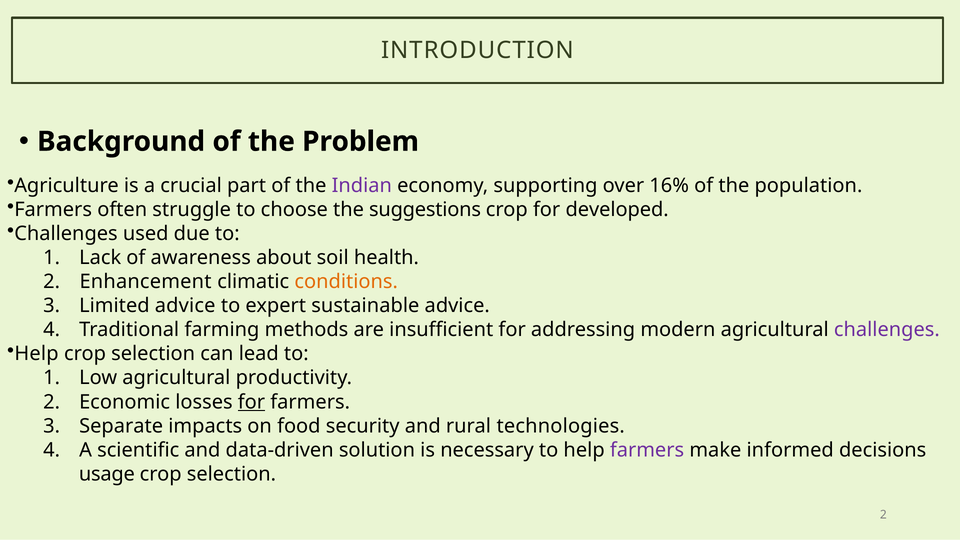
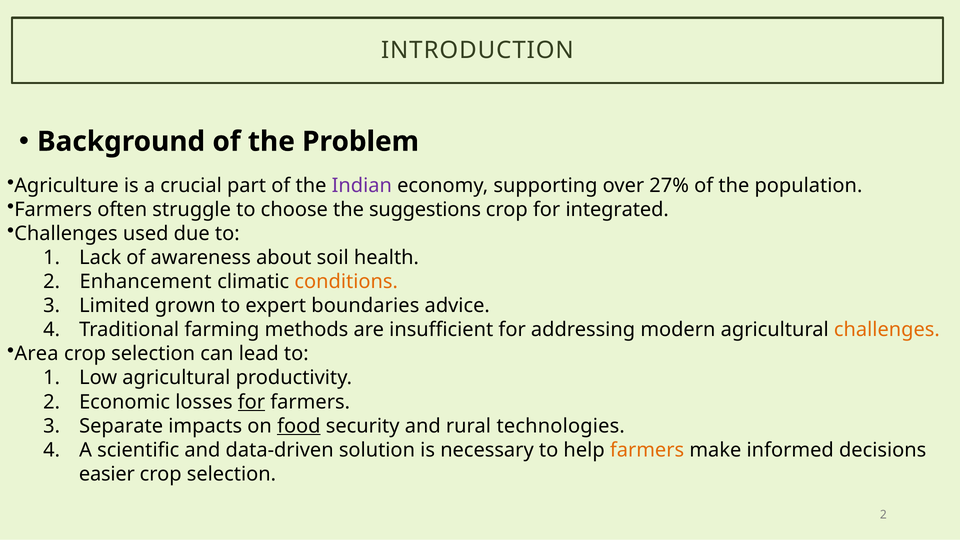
16%: 16% -> 27%
developed: developed -> integrated
Limited advice: advice -> grown
sustainable: sustainable -> boundaries
challenges at (887, 330) colour: purple -> orange
Help at (36, 354): Help -> Area
food underline: none -> present
farmers at (647, 450) colour: purple -> orange
usage: usage -> easier
